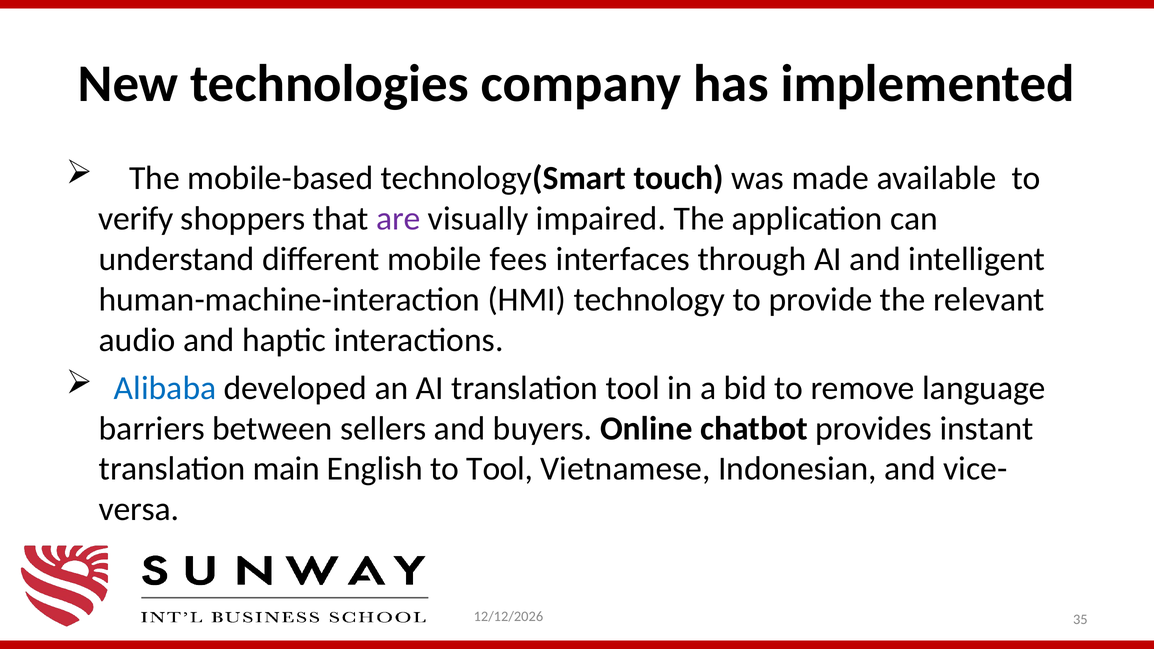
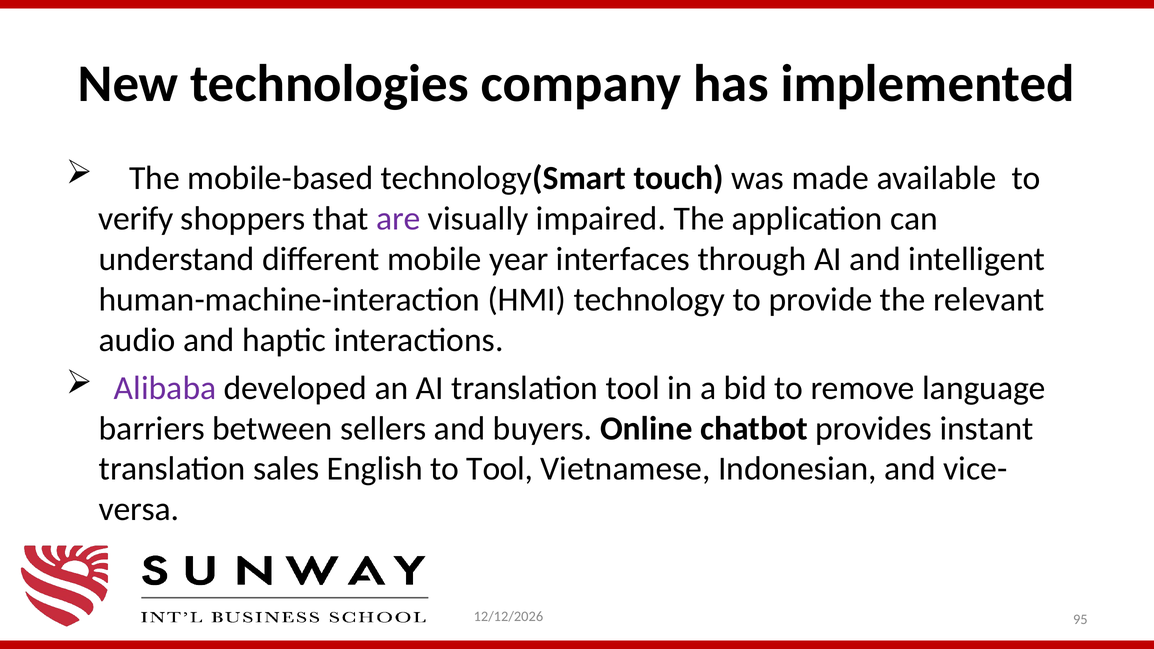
fees: fees -> year
Alibaba colour: blue -> purple
main: main -> sales
35: 35 -> 95
